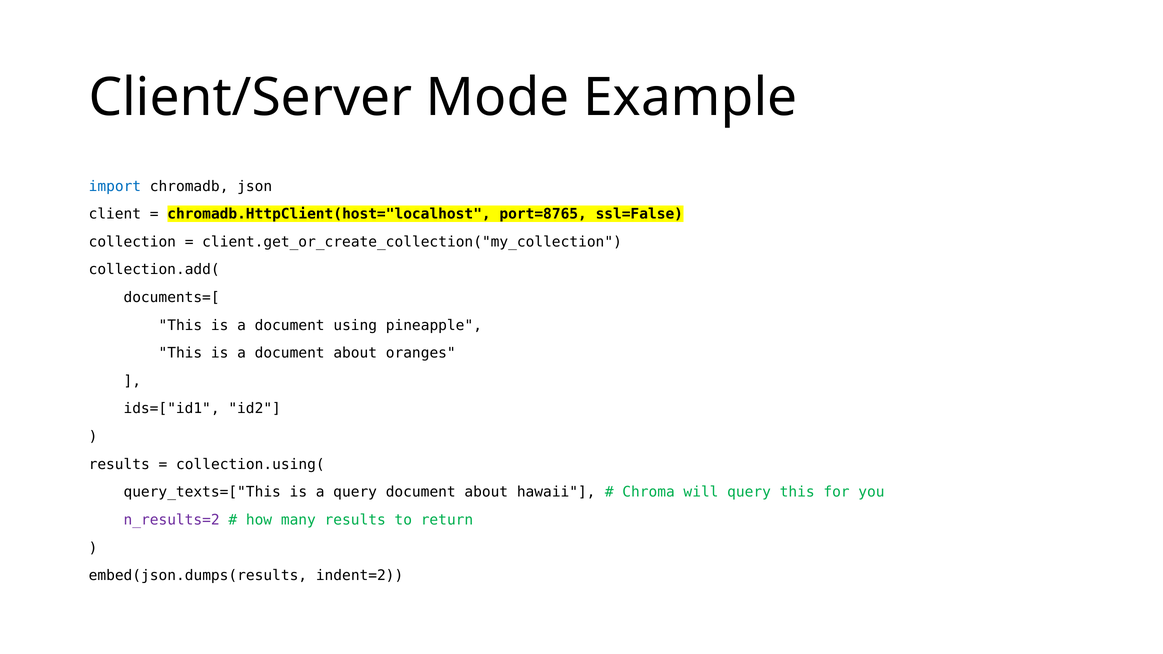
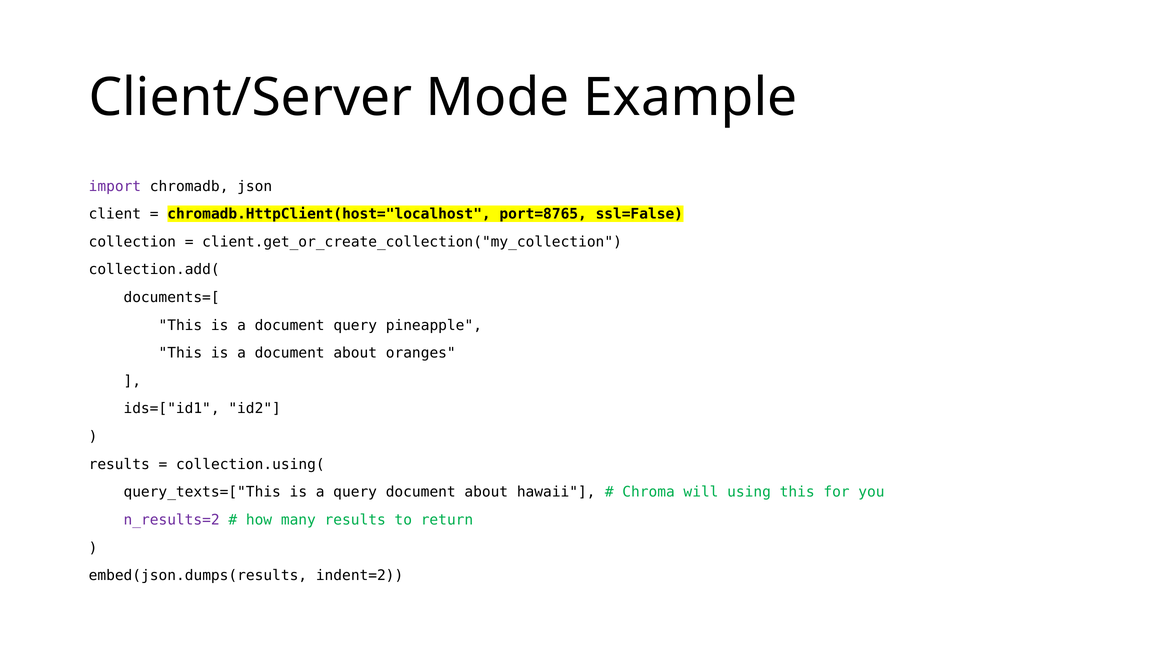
import colour: blue -> purple
document using: using -> query
will query: query -> using
